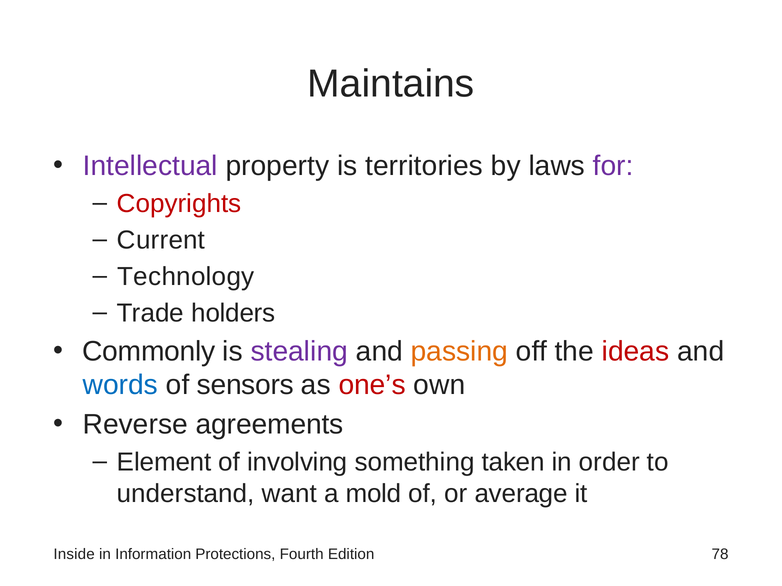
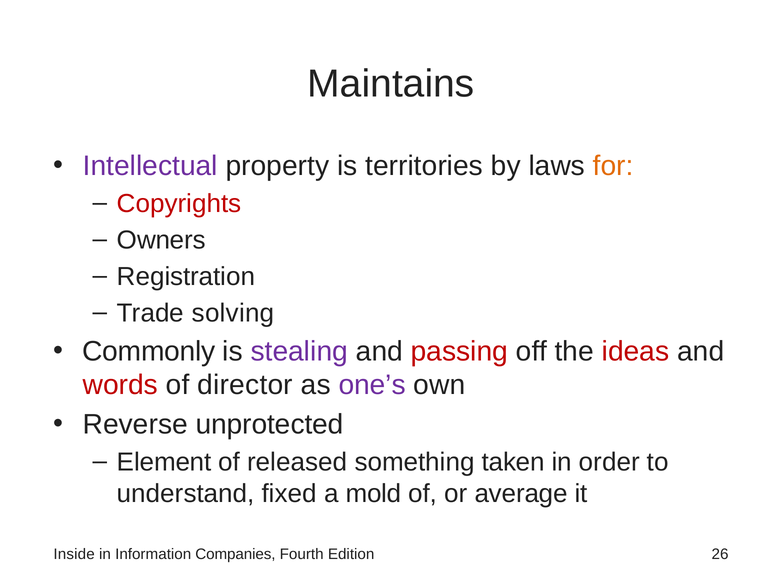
for colour: purple -> orange
Current: Current -> Owners
Technology: Technology -> Registration
holders: holders -> solving
passing colour: orange -> red
words colour: blue -> red
sensors: sensors -> director
one’s colour: red -> purple
agreements: agreements -> unprotected
involving: involving -> released
want: want -> fixed
Protections: Protections -> Companies
78: 78 -> 26
